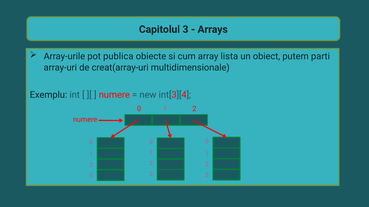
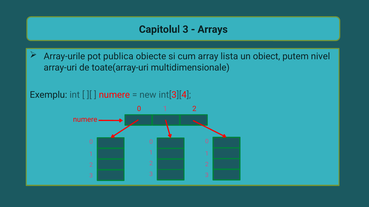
parti: parti -> nivel
creat(array-uri: creat(array-uri -> toate(array-uri
